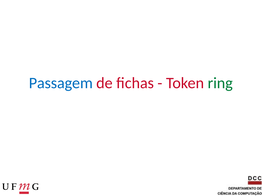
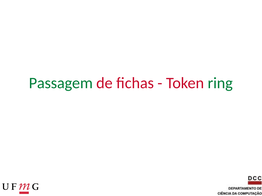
Passagem colour: blue -> green
